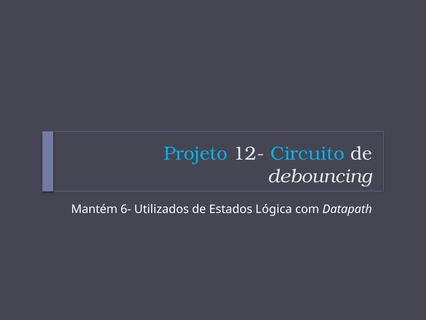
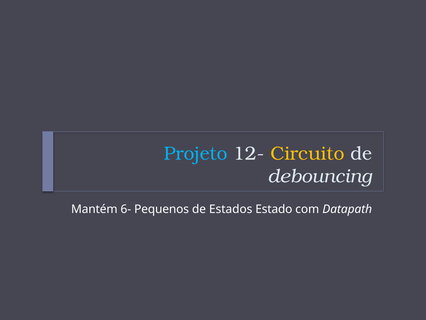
Circuito colour: light blue -> yellow
Utilizados: Utilizados -> Pequenos
Lógica: Lógica -> Estado
